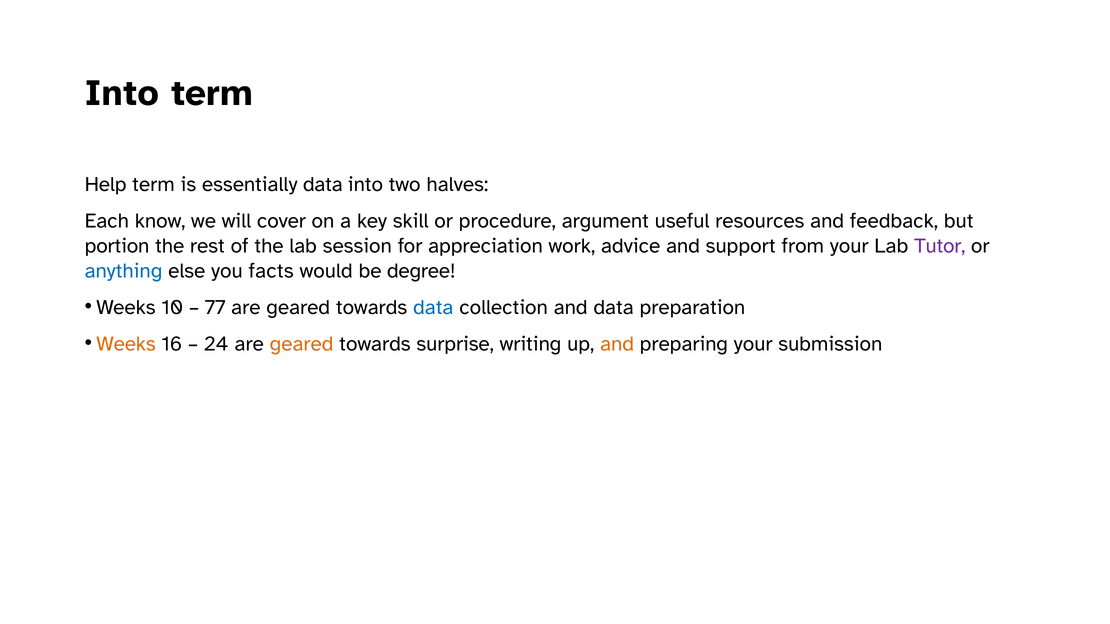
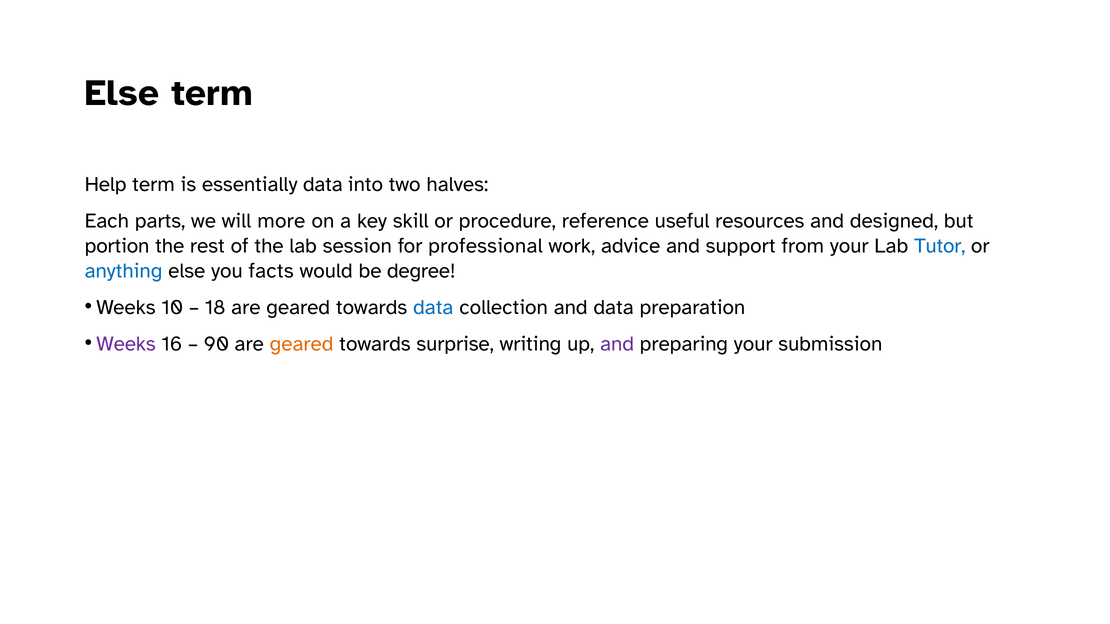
Into at (122, 93): Into -> Else
know: know -> parts
cover: cover -> more
argument: argument -> reference
feedback: feedback -> designed
appreciation: appreciation -> professional
Tutor colour: purple -> blue
77: 77 -> 18
Weeks at (126, 344) colour: orange -> purple
24: 24 -> 90
and at (617, 344) colour: orange -> purple
